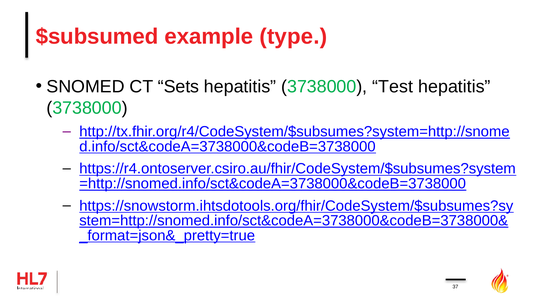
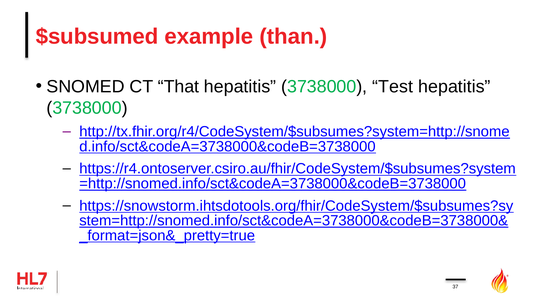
type: type -> than
Sets: Sets -> That
